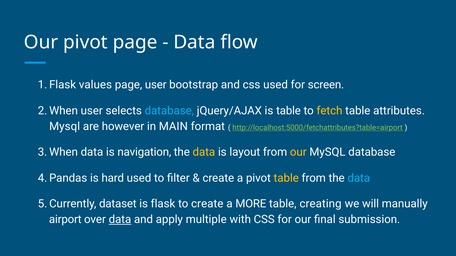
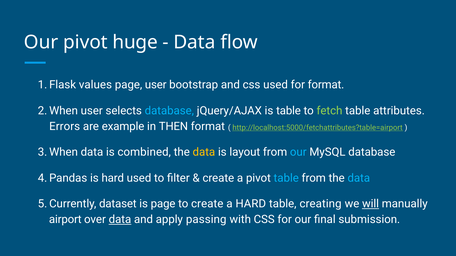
pivot page: page -> huge
for screen: screen -> format
fetch colour: yellow -> light green
Mysql at (65, 127): Mysql -> Errors
however: however -> example
MAIN: MAIN -> THEN
navigation: navigation -> combined
our at (298, 152) colour: yellow -> light blue
table at (286, 178) colour: yellow -> light blue
is flask: flask -> page
a MORE: MORE -> HARD
will underline: none -> present
multiple: multiple -> passing
